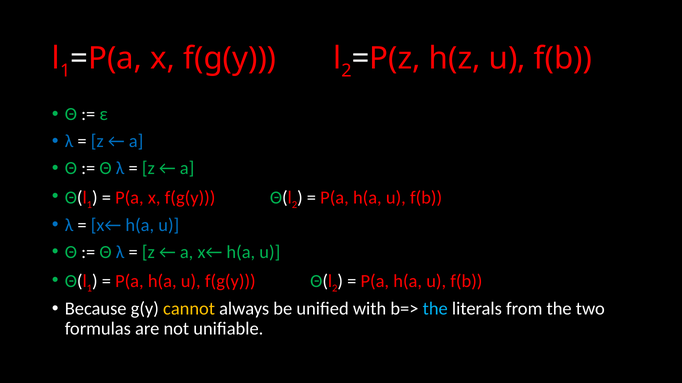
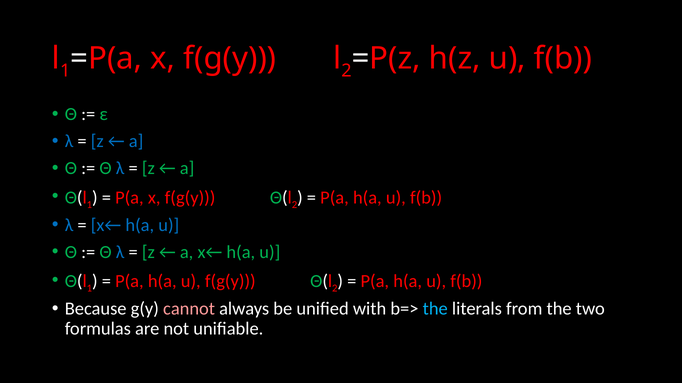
cannot colour: yellow -> pink
